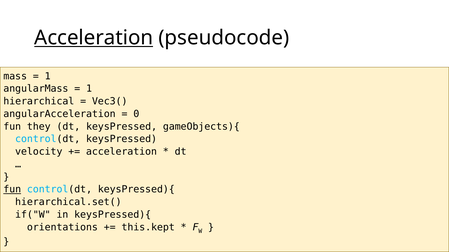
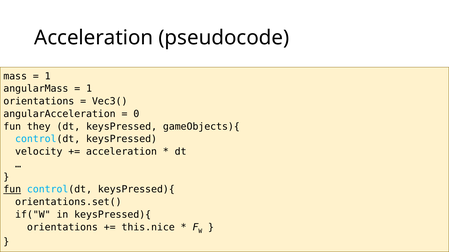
Acceleration at (94, 38) underline: present -> none
hierarchical at (39, 102): hierarchical -> orientations
hierarchical.set(: hierarchical.set( -> orientations.set(
this.kept: this.kept -> this.nice
